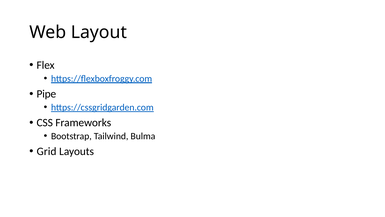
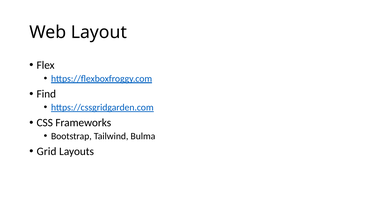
Pipe: Pipe -> Find
